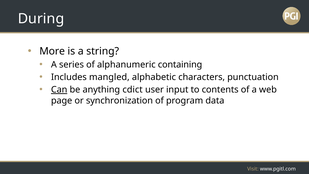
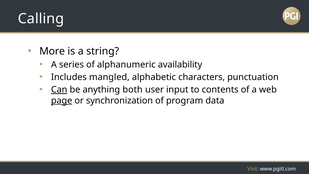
During: During -> Calling
containing: containing -> availability
cdict: cdict -> both
page underline: none -> present
